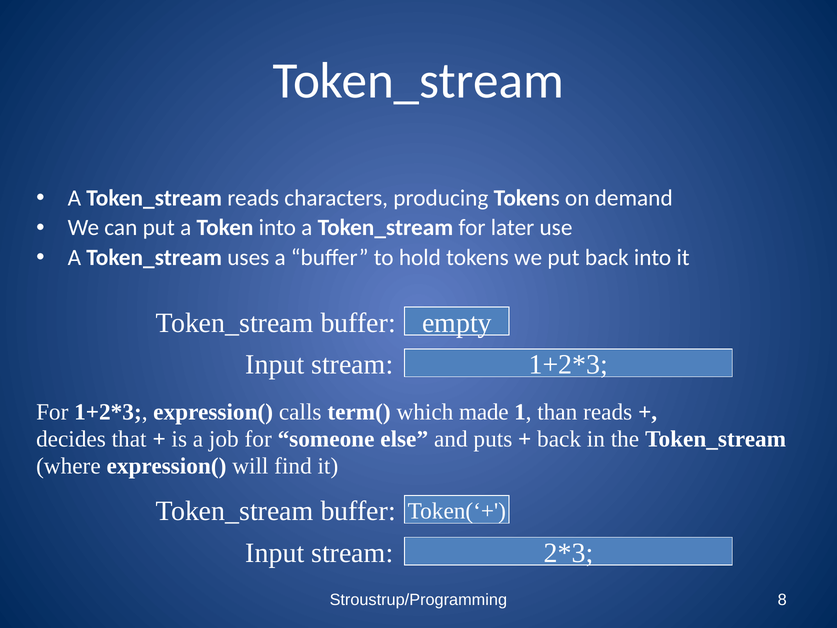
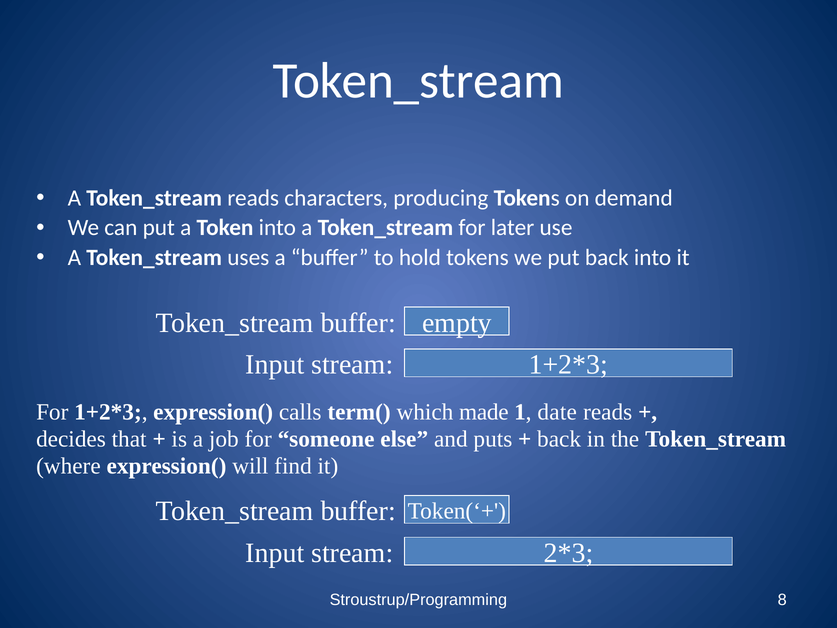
than: than -> date
